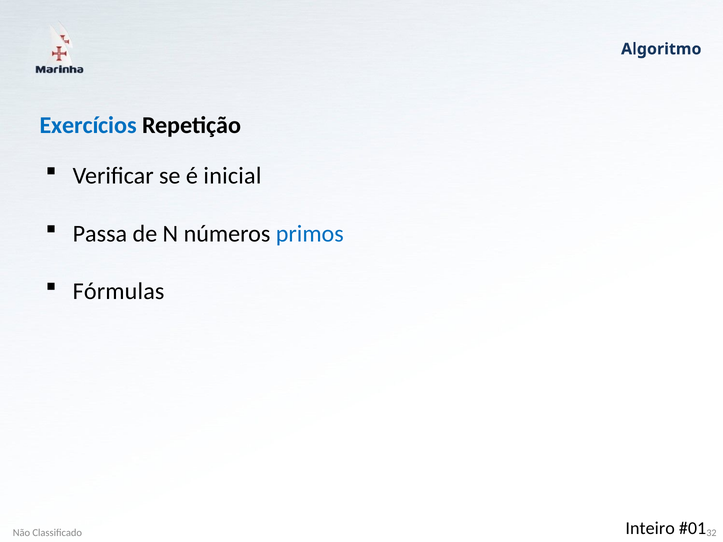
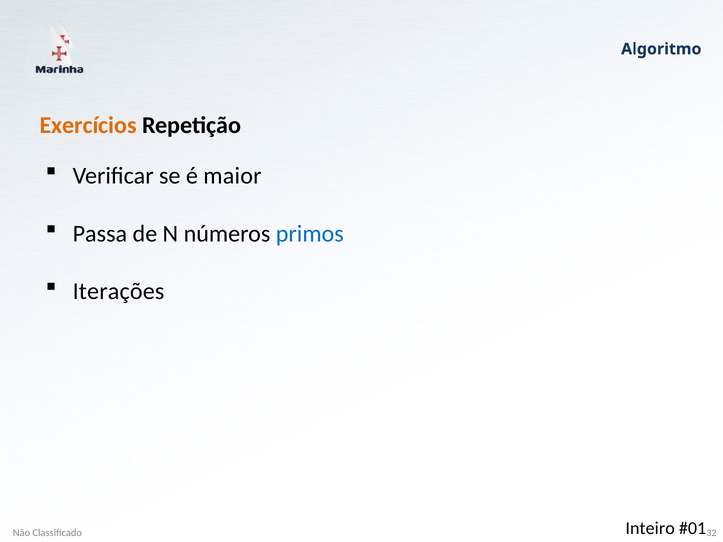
Exercícios colour: blue -> orange
inicial: inicial -> maior
Fórmulas: Fórmulas -> Iterações
